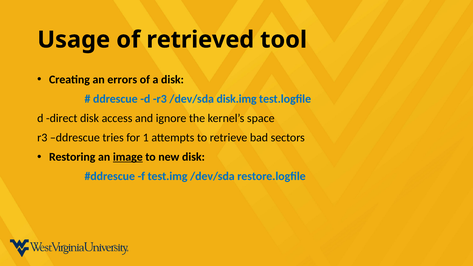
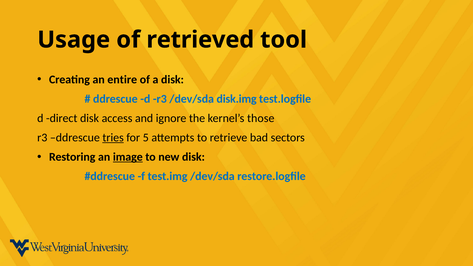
errors: errors -> entire
space: space -> those
tries underline: none -> present
1: 1 -> 5
